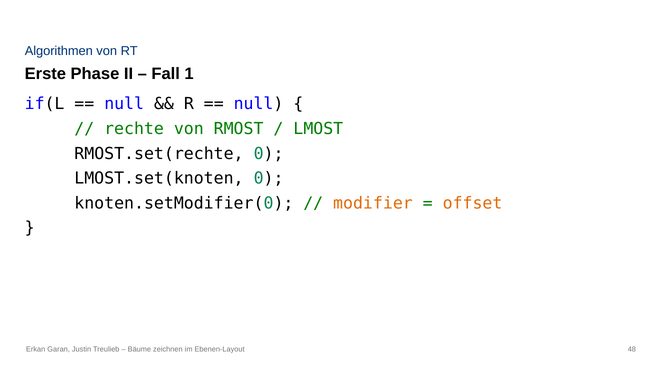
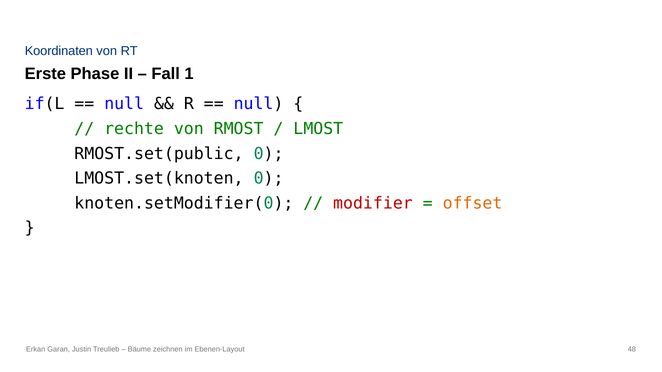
Algorithmen: Algorithmen -> Koordinaten
RMOST.set(rechte: RMOST.set(rechte -> RMOST.set(public
modifier colour: orange -> red
